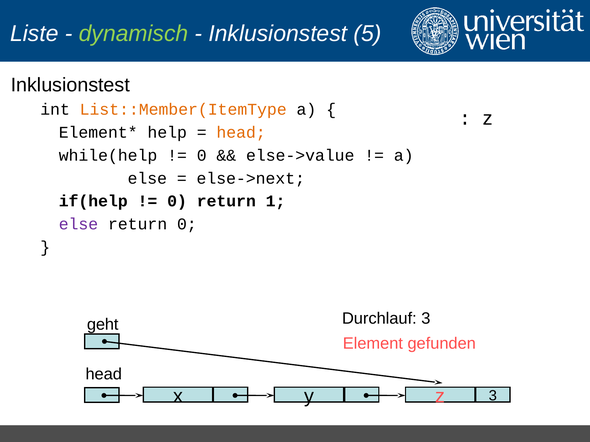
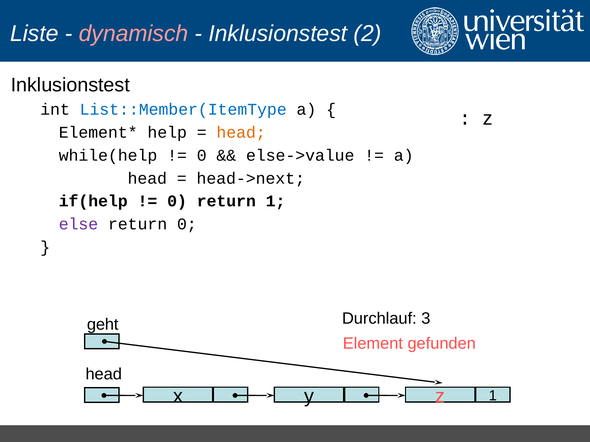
dynamisch colour: light green -> pink
5: 5 -> 2
List::Member(ItemType colour: orange -> blue
else at (147, 178): else -> head
else->next: else->next -> head->next
z 3: 3 -> 1
